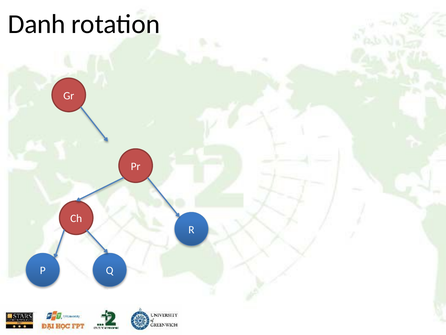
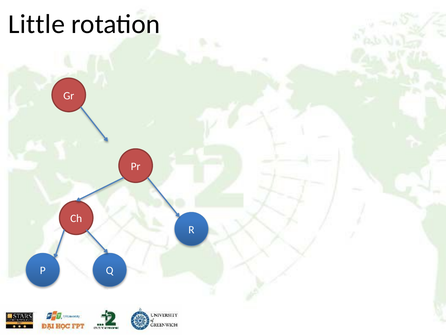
Danh: Danh -> Little
